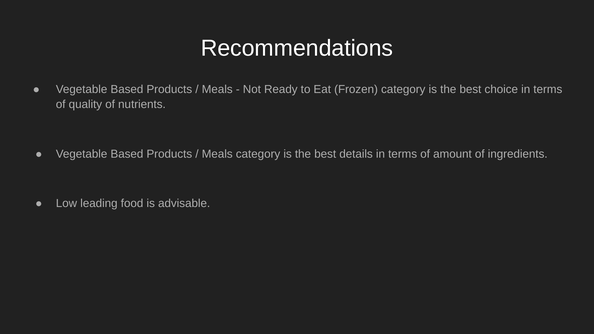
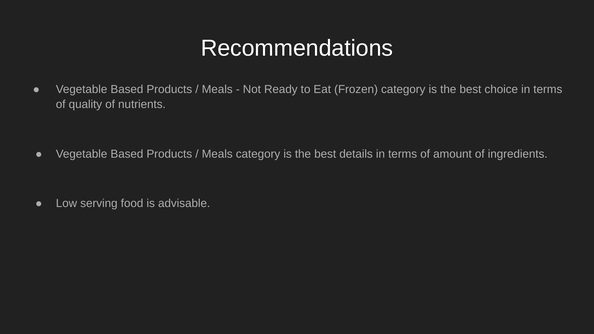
leading: leading -> serving
